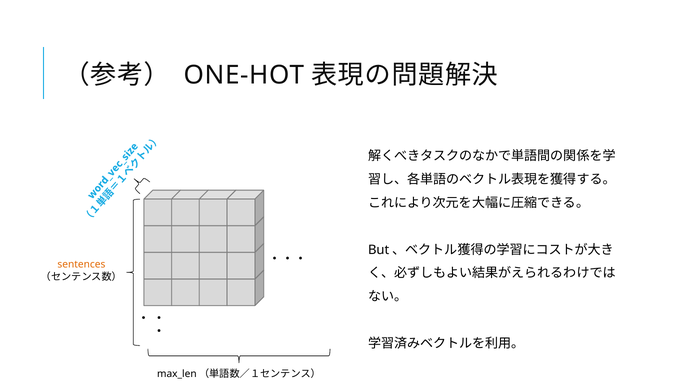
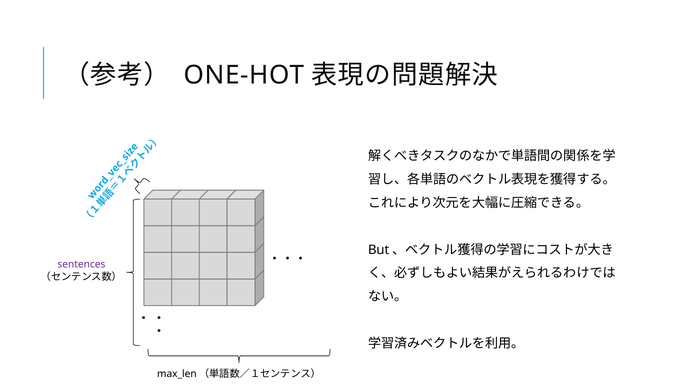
sentences colour: orange -> purple
